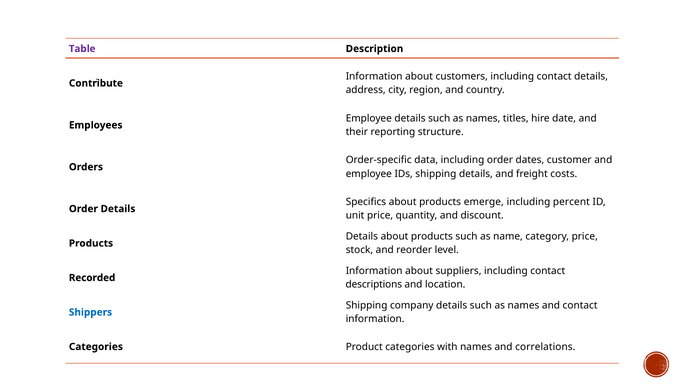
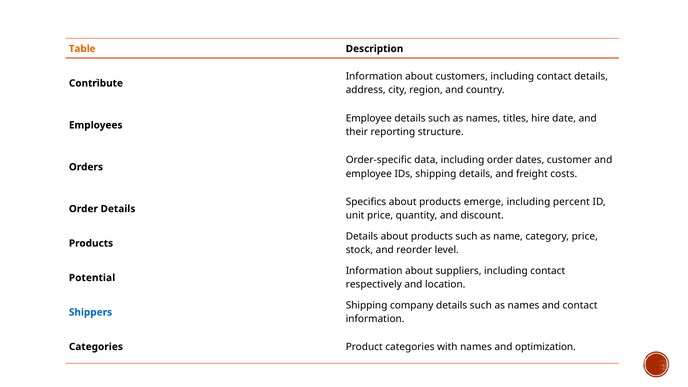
Table colour: purple -> orange
Recorded: Recorded -> Potential
descriptions: descriptions -> respectively
correlations: correlations -> optimization
